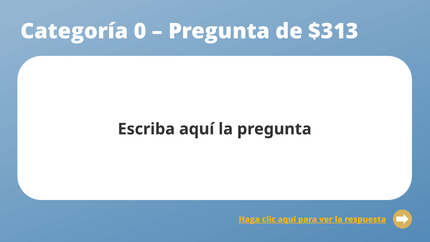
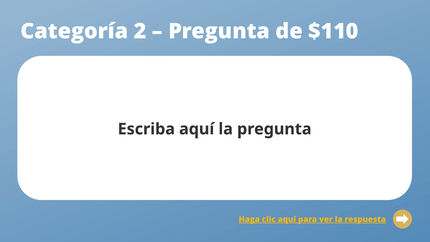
0: 0 -> 2
$313: $313 -> $110
